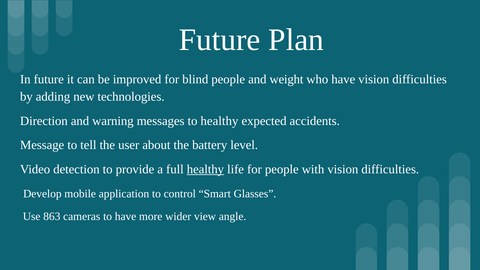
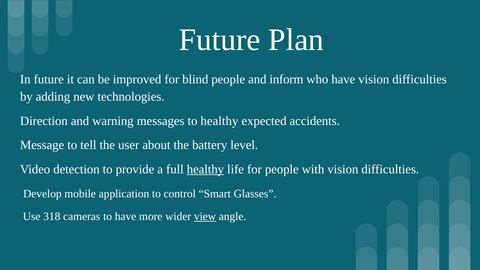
weight: weight -> inform
863: 863 -> 318
view underline: none -> present
